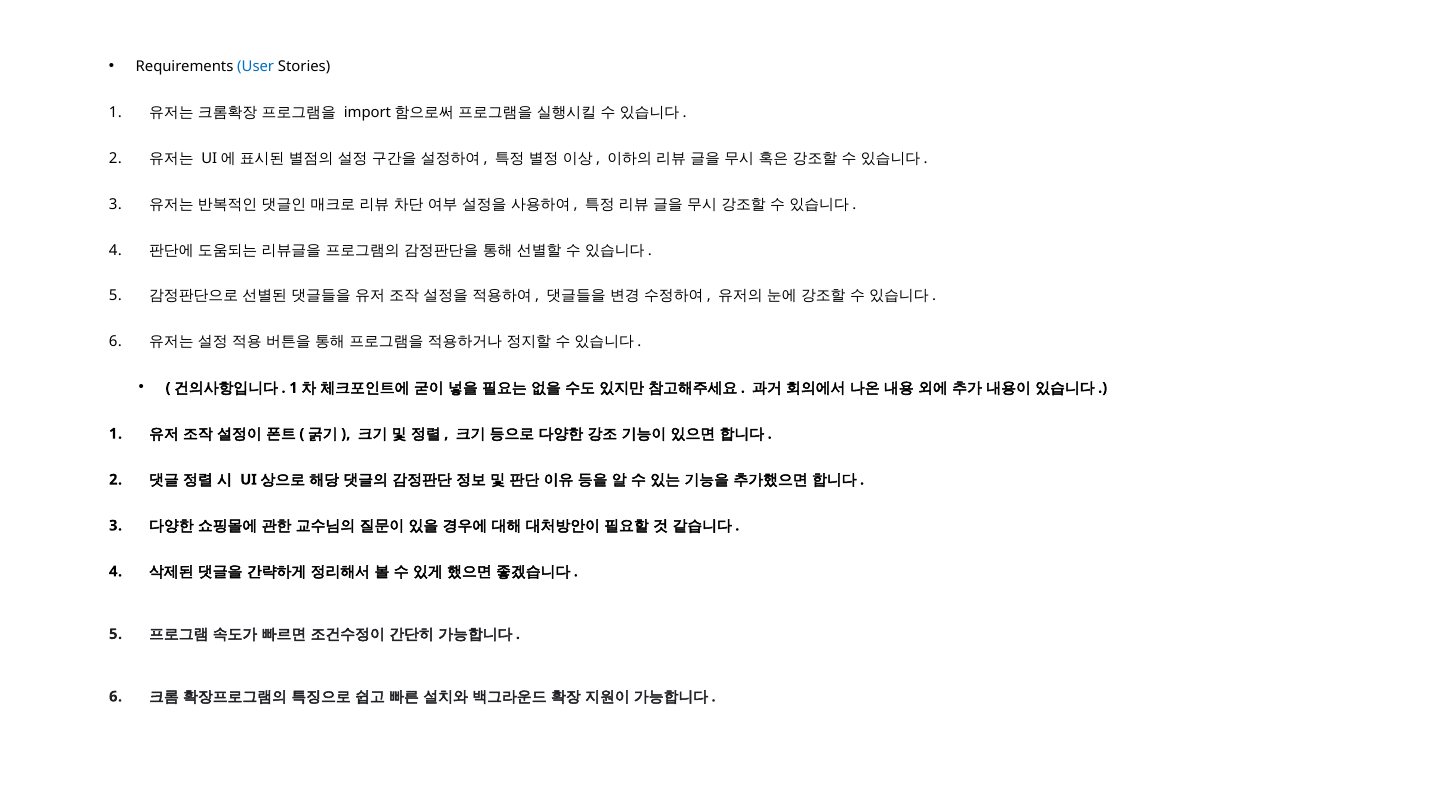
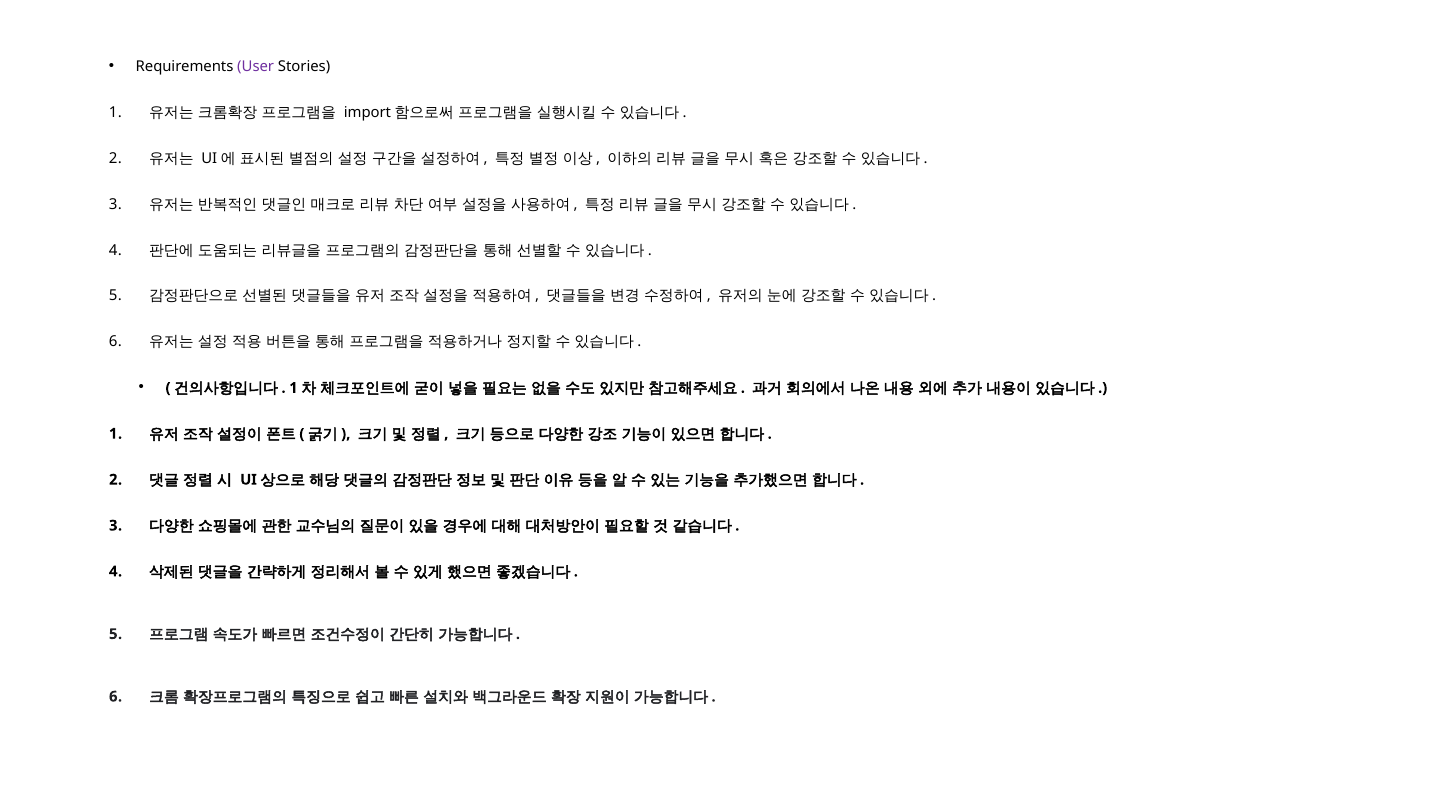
User colour: blue -> purple
